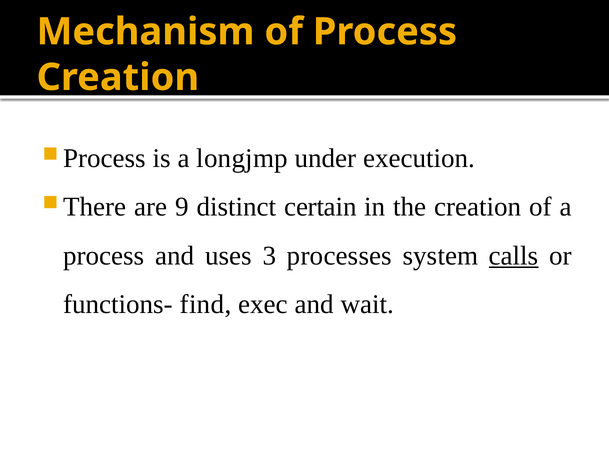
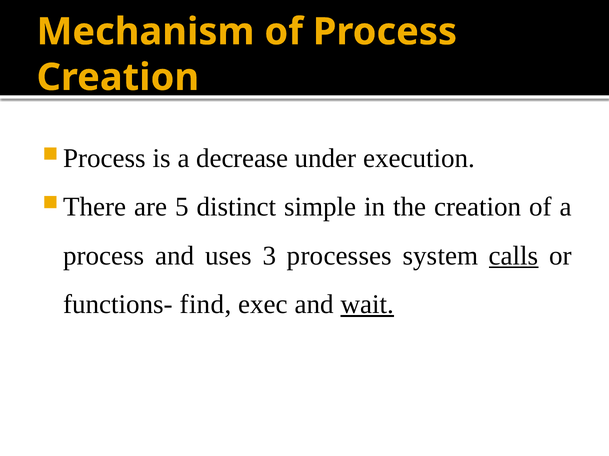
longjmp: longjmp -> decrease
9: 9 -> 5
certain: certain -> simple
wait underline: none -> present
